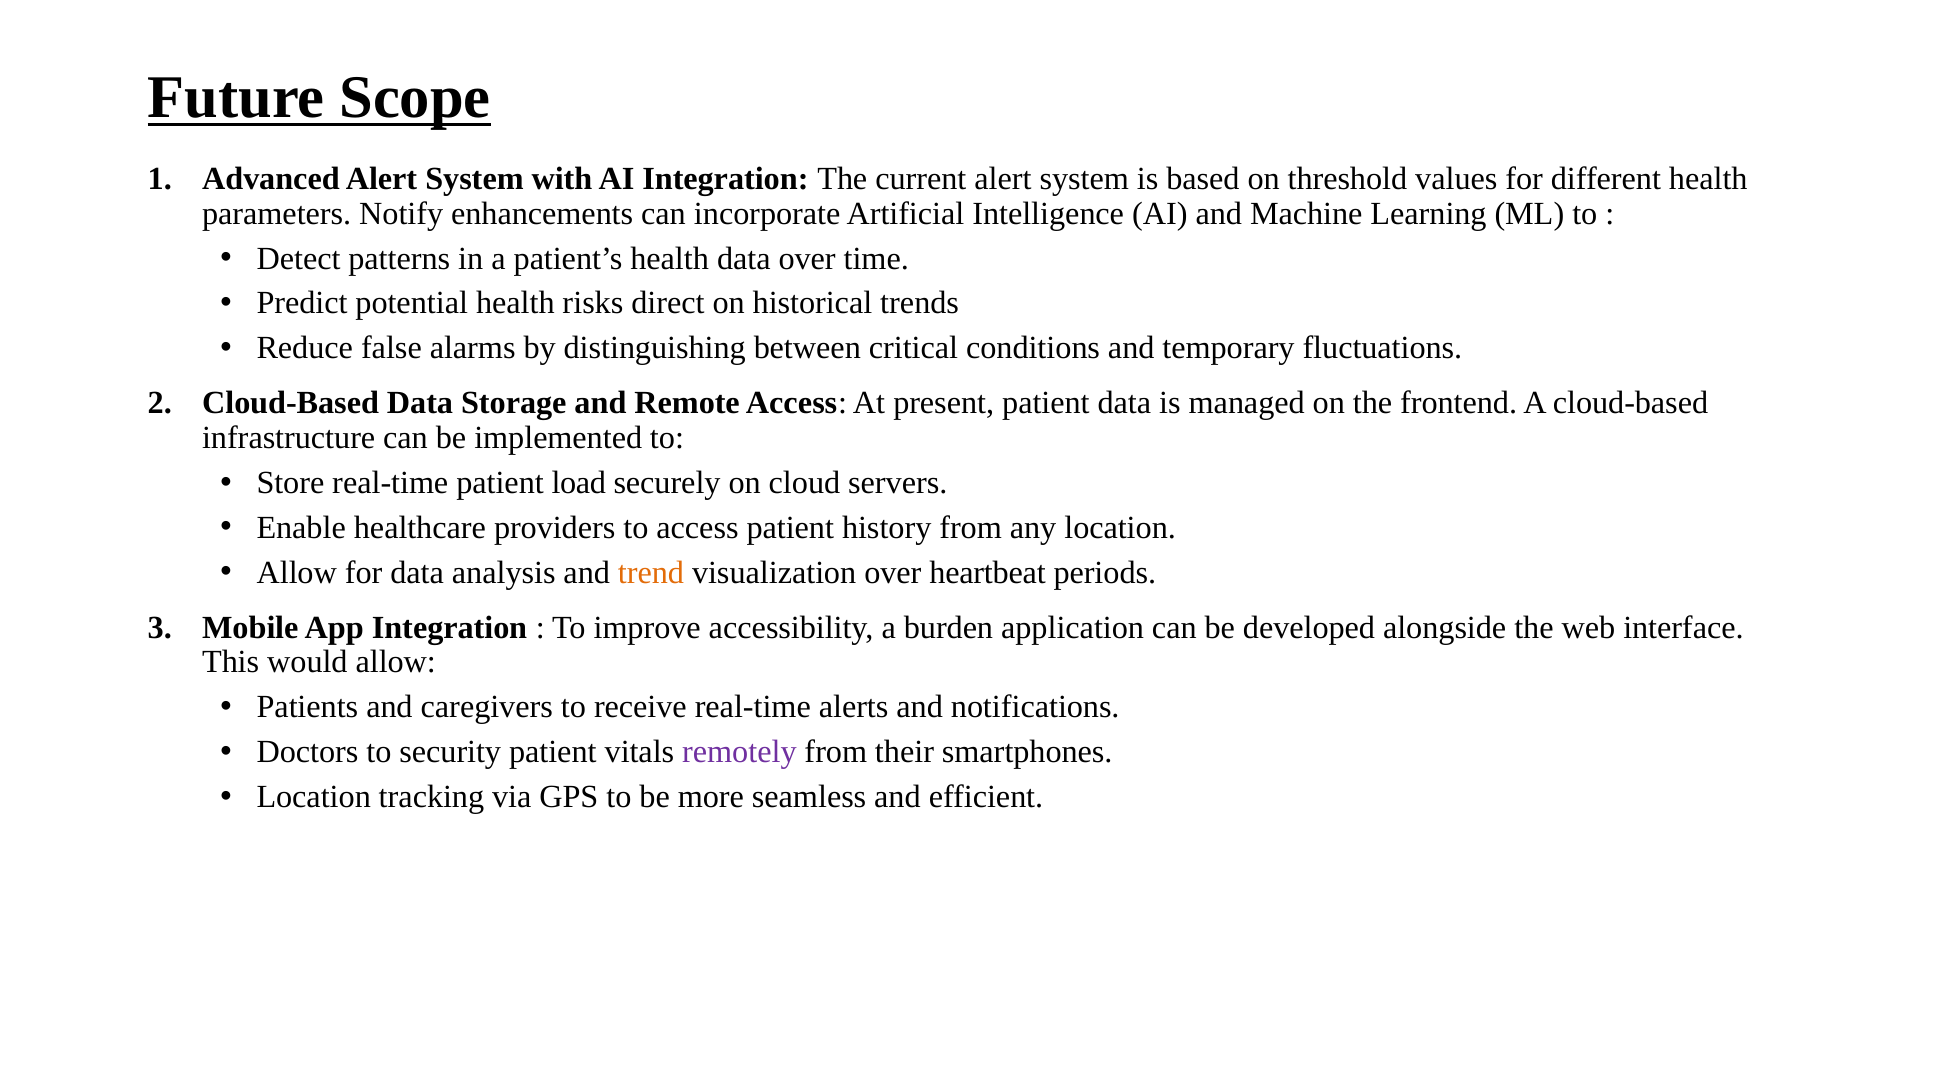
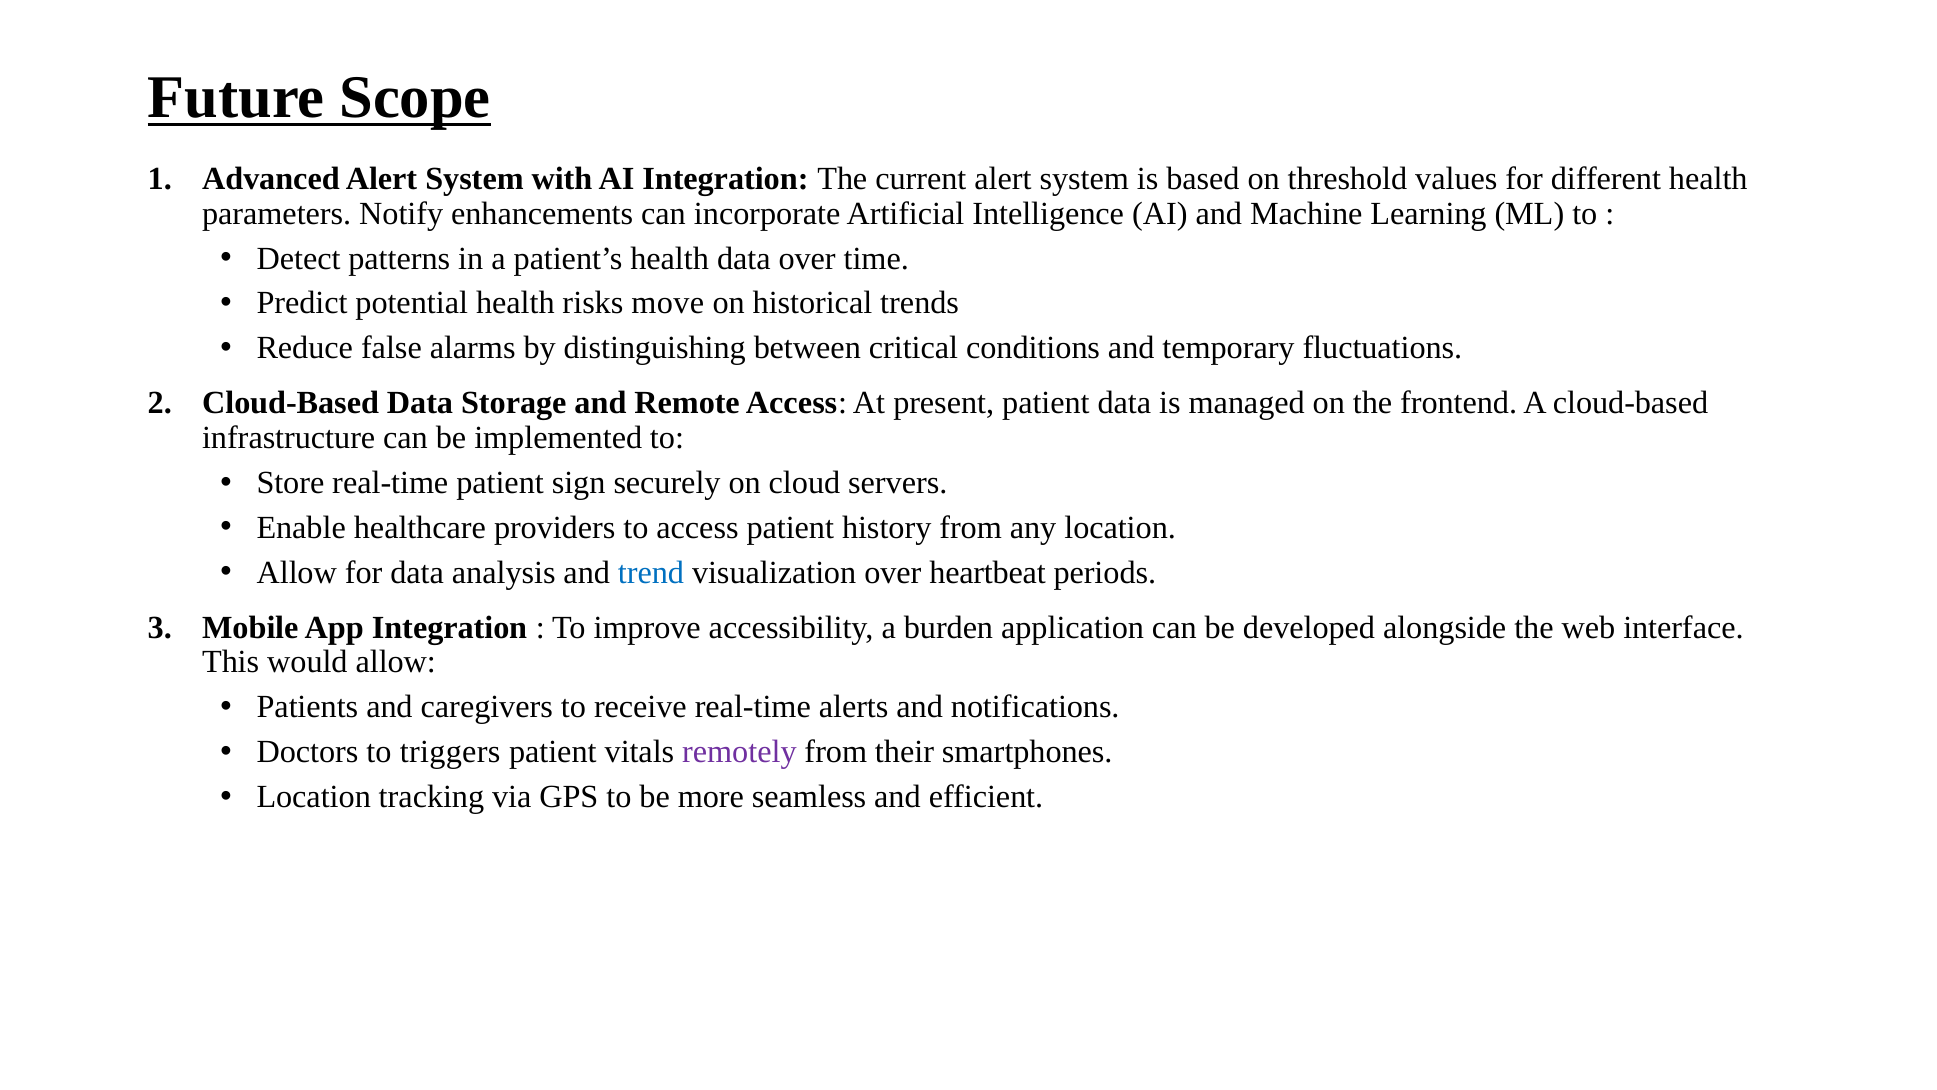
direct: direct -> move
load: load -> sign
trend colour: orange -> blue
security: security -> triggers
